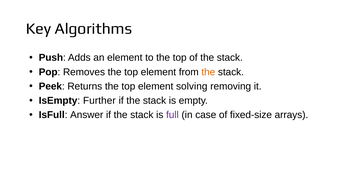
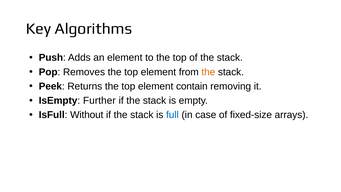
solving: solving -> contain
Answer: Answer -> Without
full colour: purple -> blue
